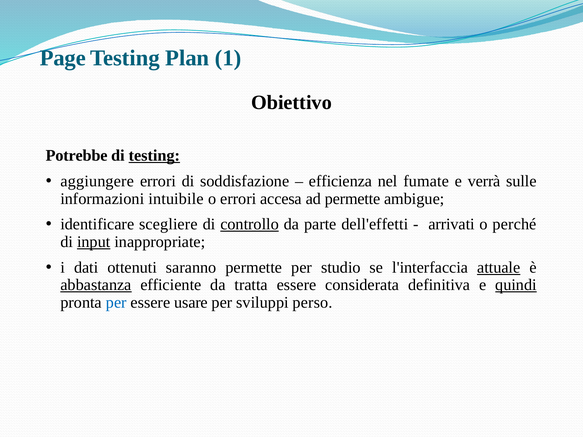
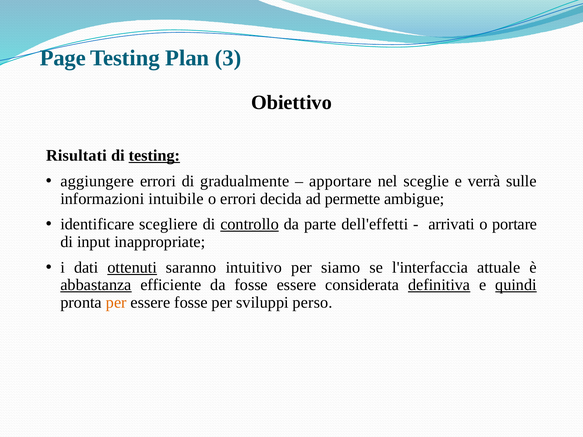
1: 1 -> 3
Potrebbe: Potrebbe -> Risultati
soddisfazione: soddisfazione -> gradualmente
efficienza: efficienza -> apportare
fumate: fumate -> sceglie
accesa: accesa -> decida
perché: perché -> portare
input underline: present -> none
ottenuti underline: none -> present
saranno permette: permette -> intuitivo
studio: studio -> siamo
attuale underline: present -> none
da tratta: tratta -> fosse
definitiva underline: none -> present
per at (116, 303) colour: blue -> orange
essere usare: usare -> fosse
